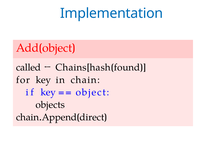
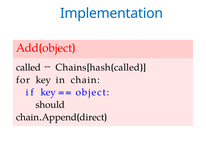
found at (127, 67): found -> called
objects: objects -> should
